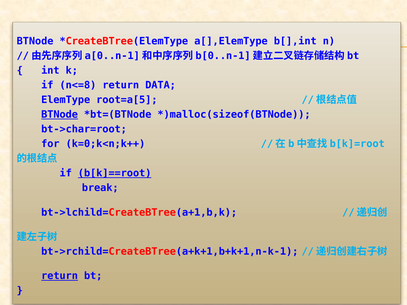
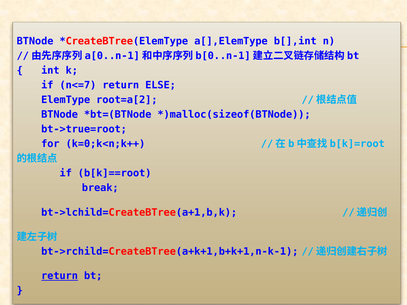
n<=8: n<=8 -> n<=7
DATA: DATA -> ELSE
root=a[5: root=a[5 -> root=a[2
BTNode at (60, 115) underline: present -> none
bt->char=root: bt->char=root -> bt->true=root
b[k]==root underline: present -> none
